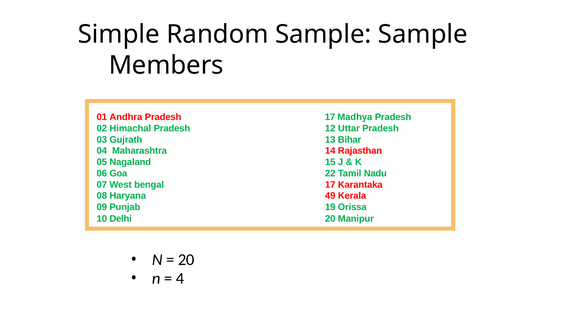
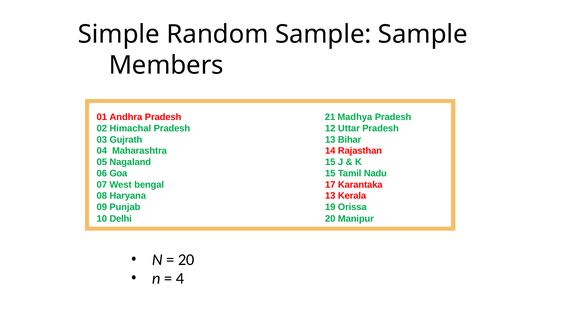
Pradesh 17: 17 -> 21
Goa 22: 22 -> 15
Haryana 49: 49 -> 13
